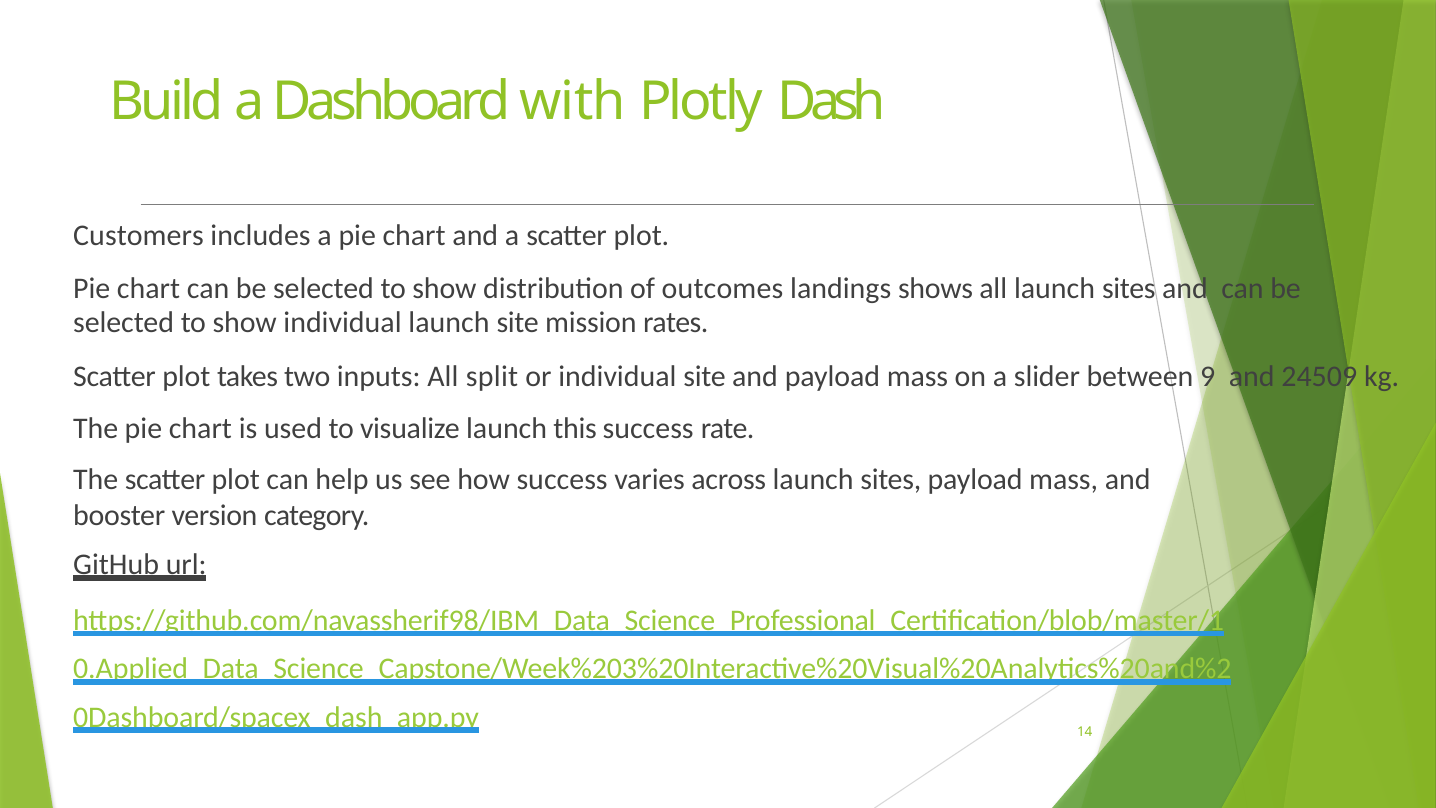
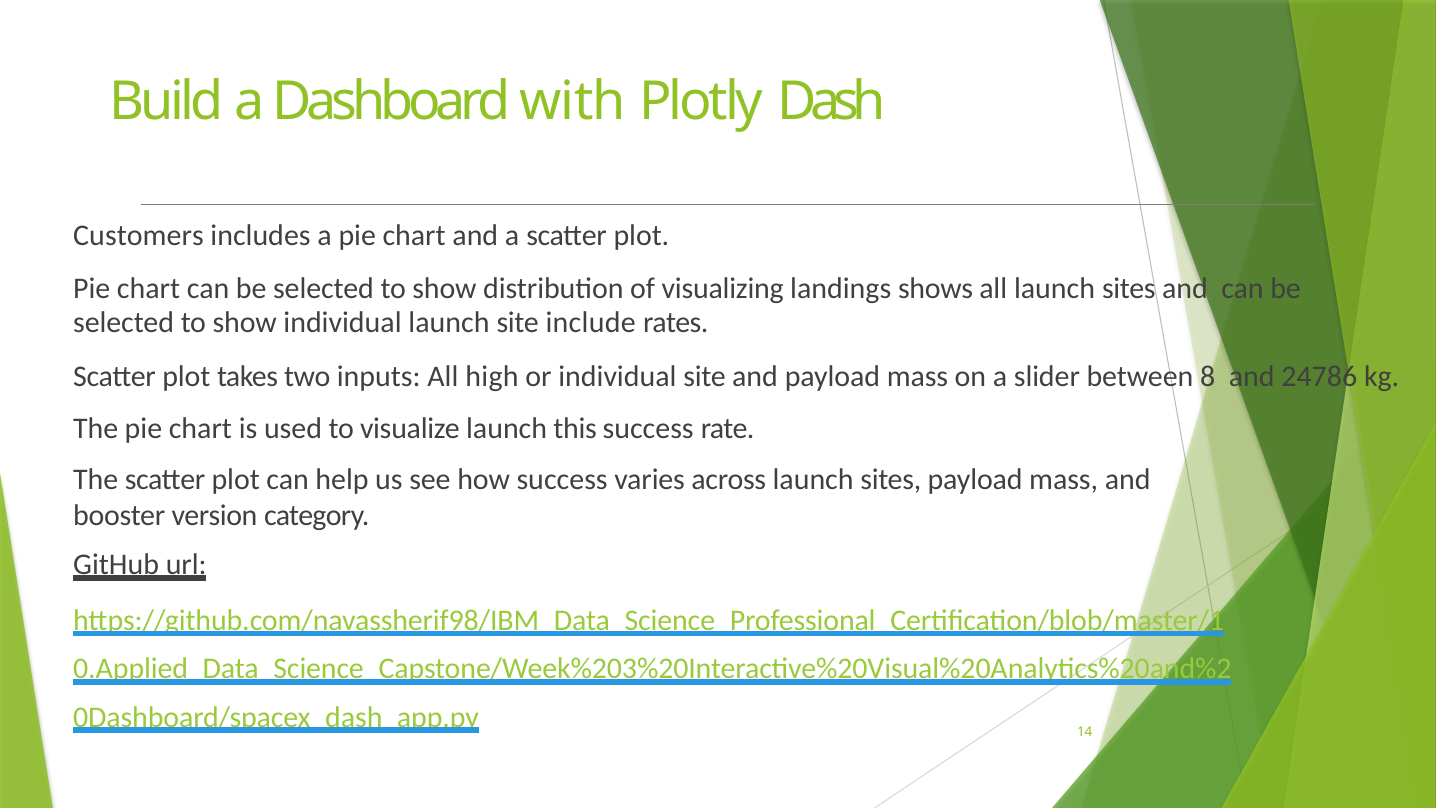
outcomes: outcomes -> visualizing
mission: mission -> include
split: split -> high
9: 9 -> 8
24509: 24509 -> 24786
